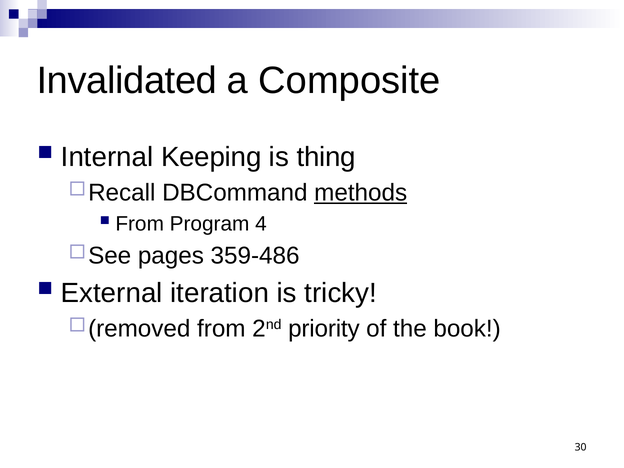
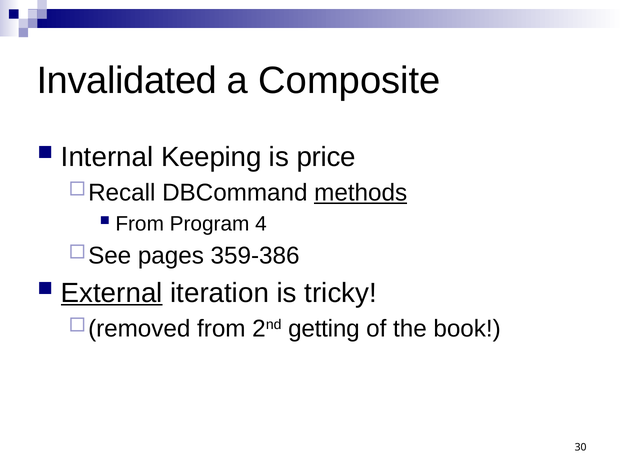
thing: thing -> price
359-486: 359-486 -> 359-386
External underline: none -> present
priority: priority -> getting
